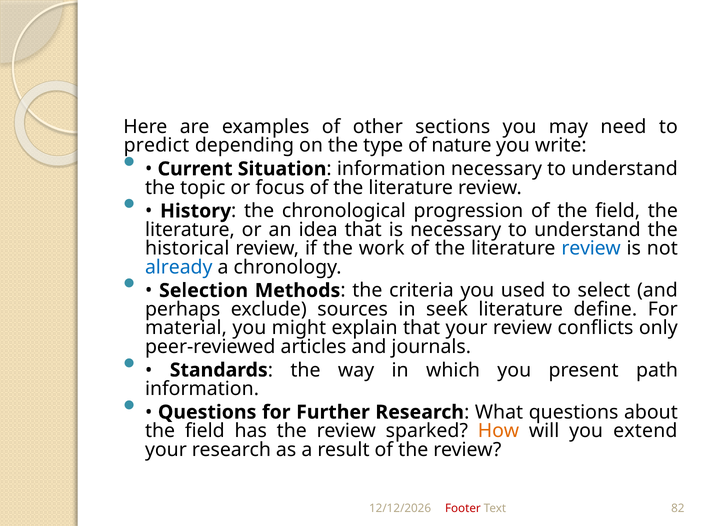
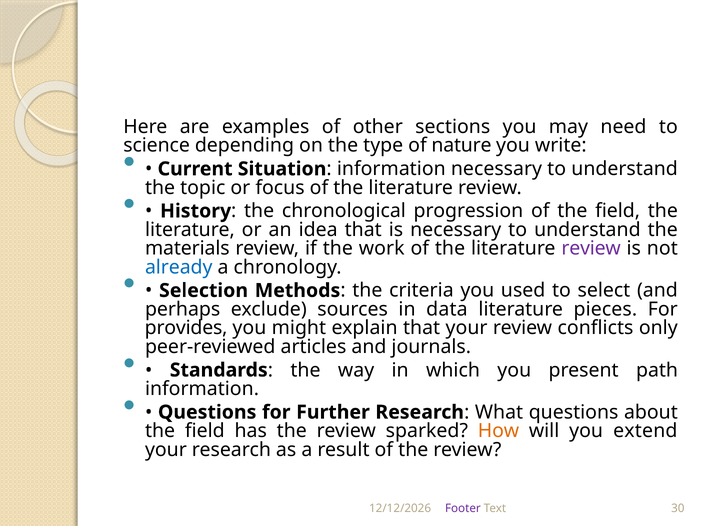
predict: predict -> science
historical: historical -> materials
review at (591, 248) colour: blue -> purple
seek: seek -> data
define: define -> pieces
material: material -> provides
Footer colour: red -> purple
82: 82 -> 30
